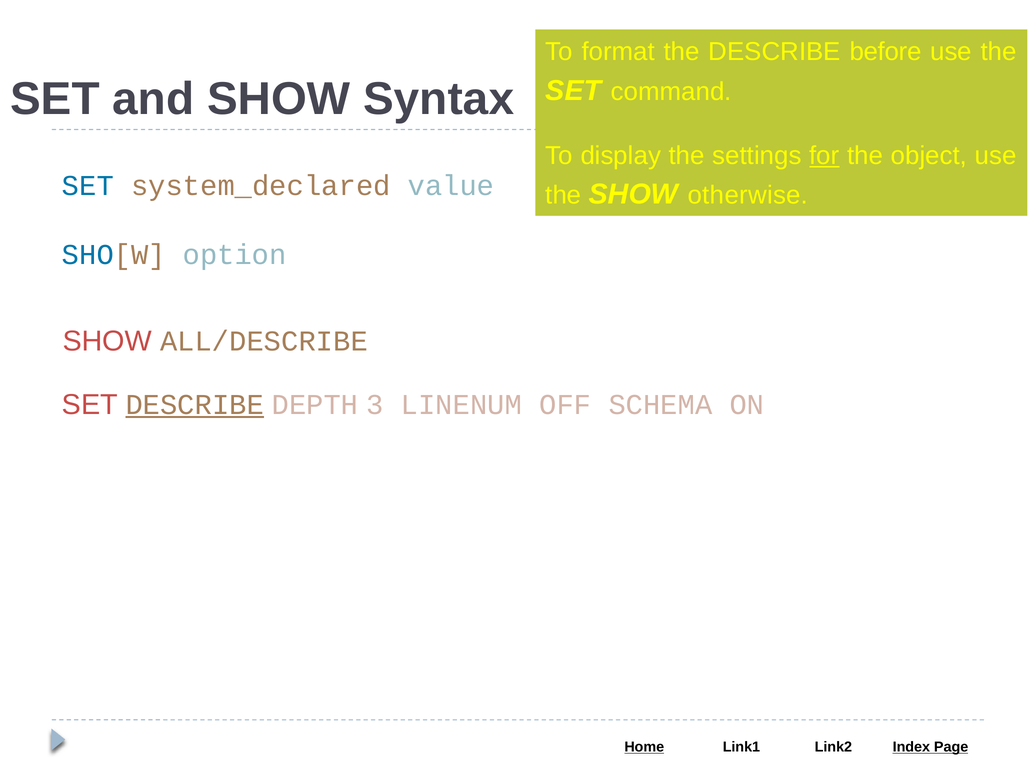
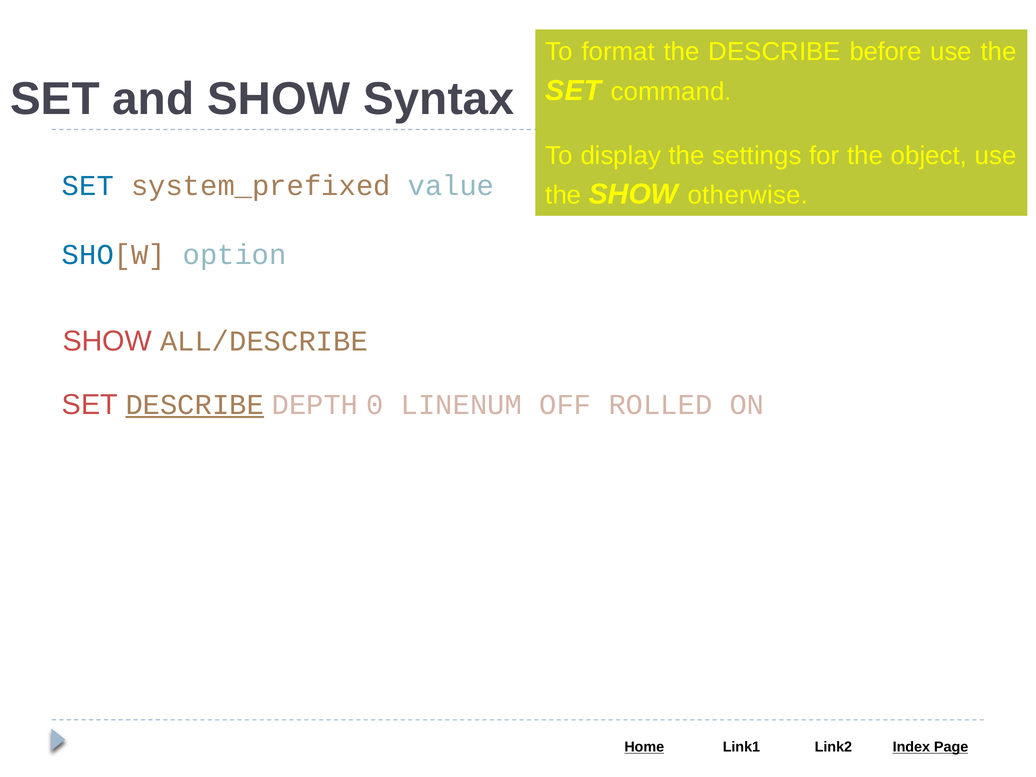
for underline: present -> none
system_declared: system_declared -> system_prefixed
3: 3 -> 0
SCHEMA: SCHEMA -> ROLLED
